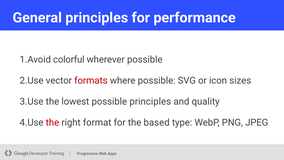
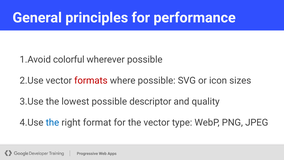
possible principles: principles -> descriptor
the at (52, 122) colour: red -> blue
the based: based -> vector
